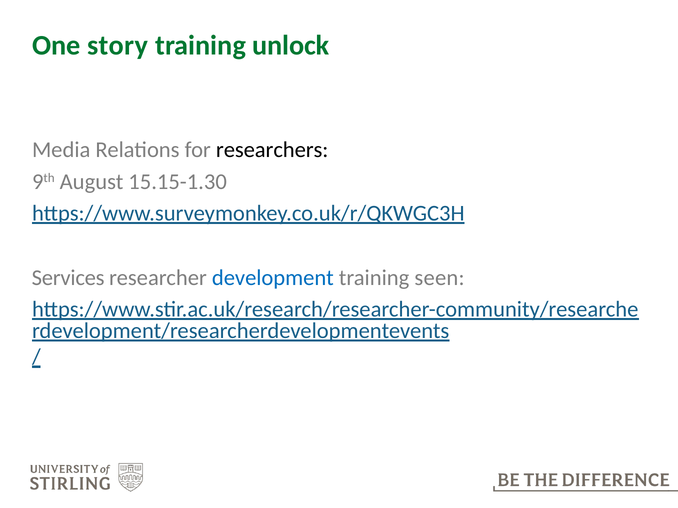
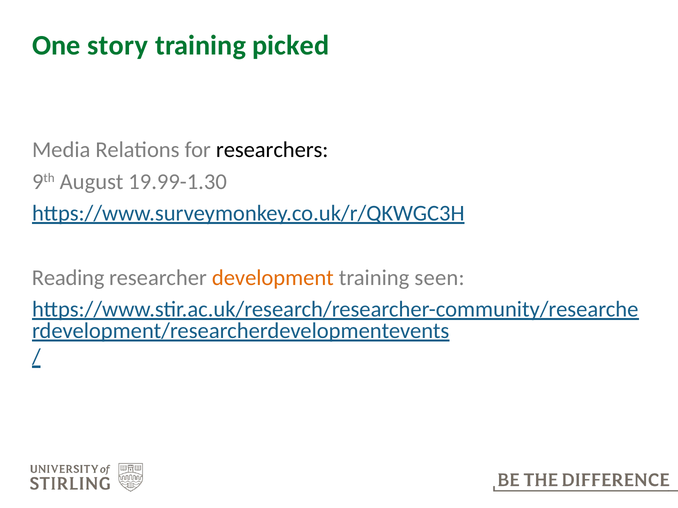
unlock: unlock -> picked
15.15-1.30: 15.15-1.30 -> 19.99-1.30
Services: Services -> Reading
development colour: blue -> orange
